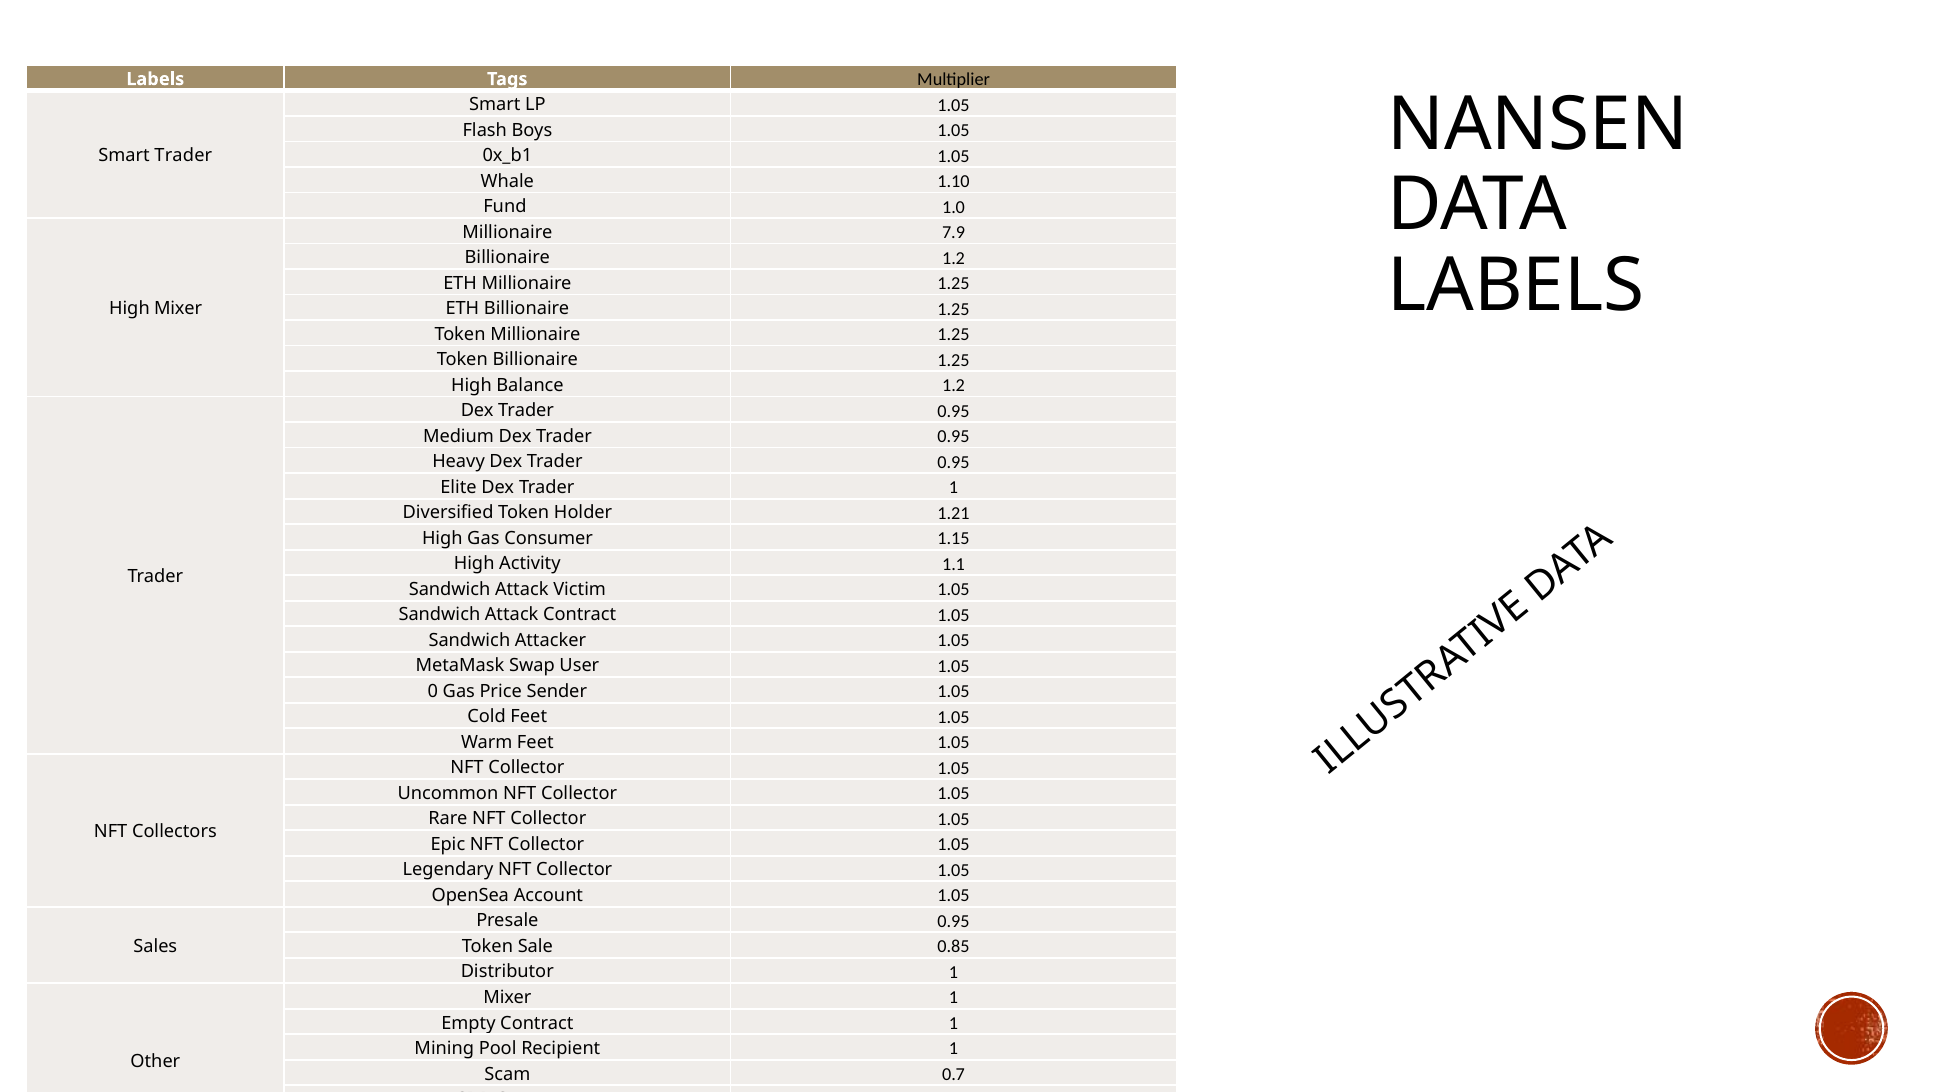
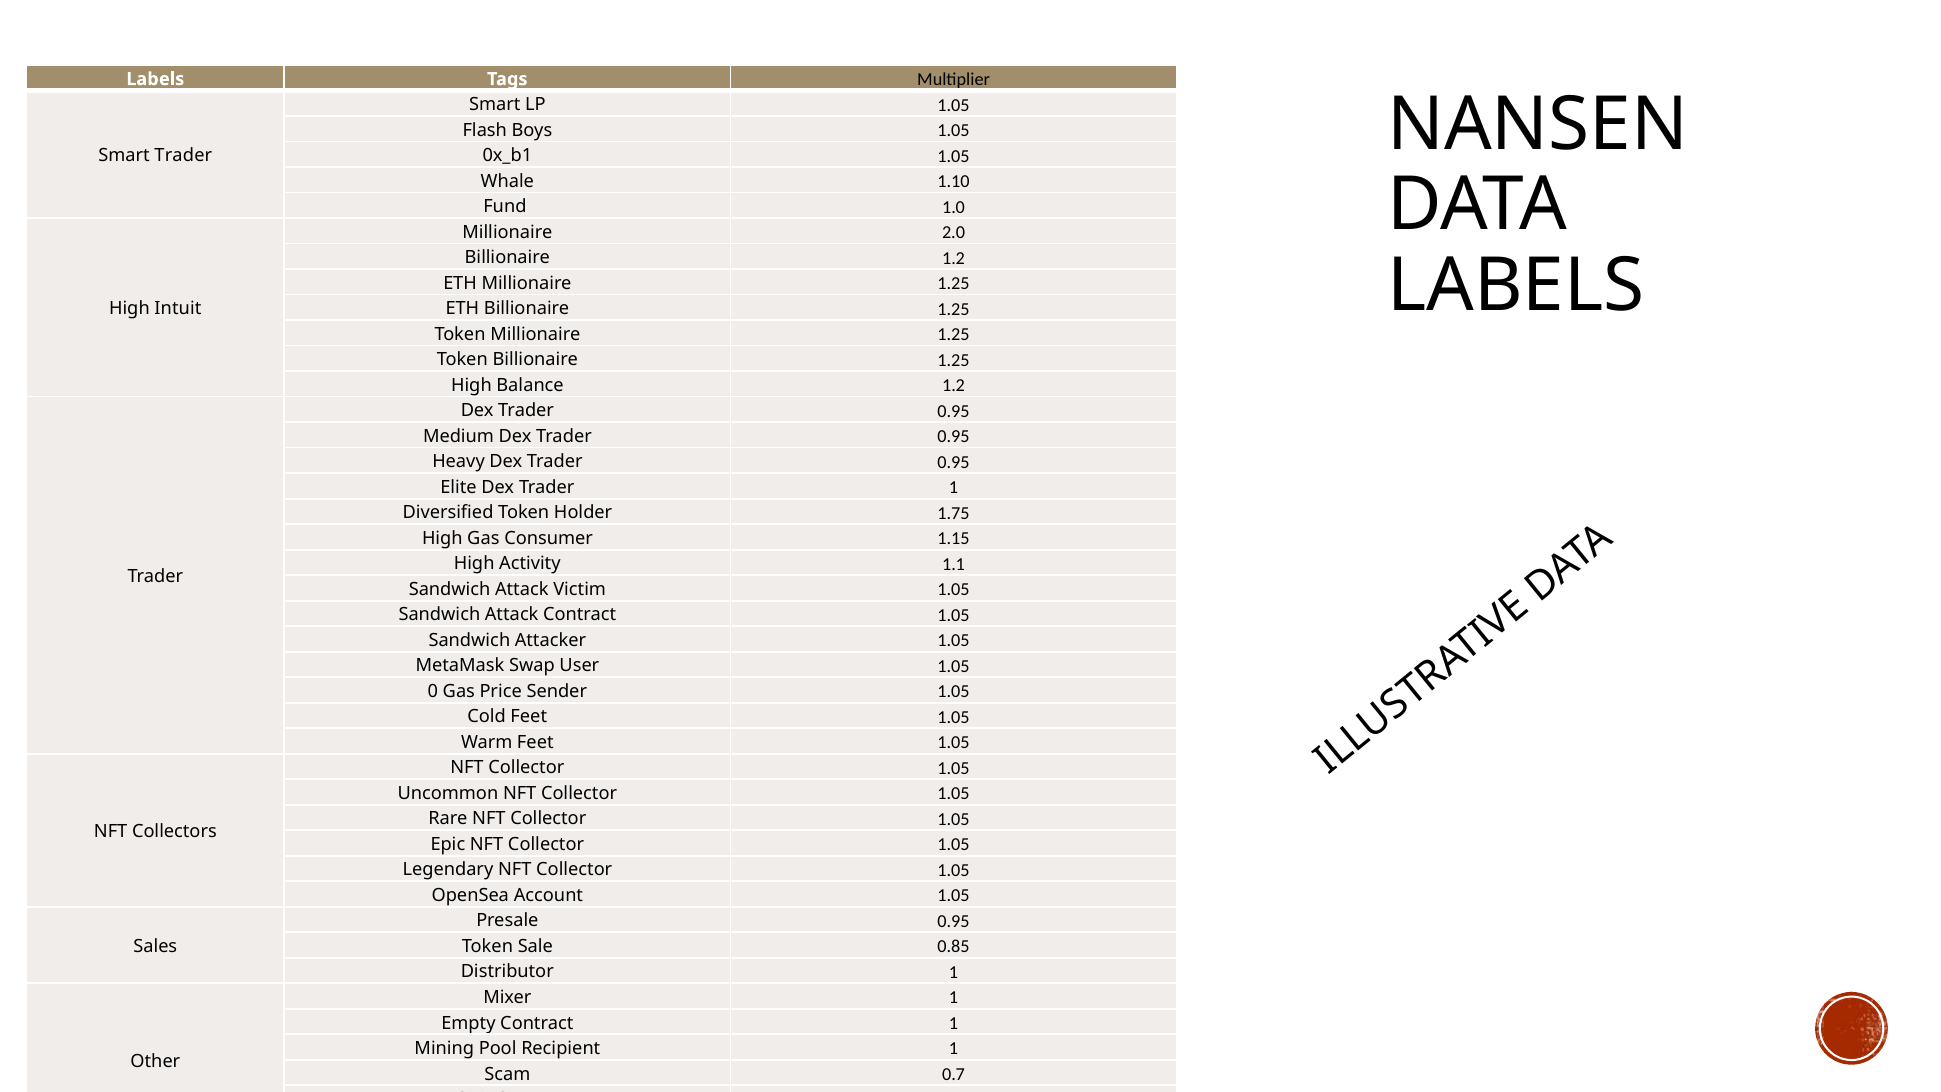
7.9: 7.9 -> 2.0
High Mixer: Mixer -> Intuit
1.21: 1.21 -> 1.75
